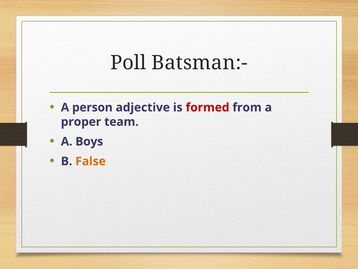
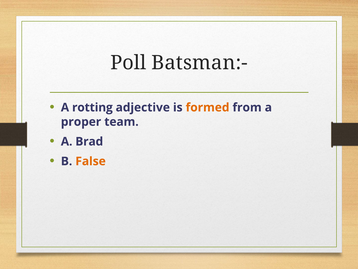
person: person -> rotting
formed colour: red -> orange
Boys: Boys -> Brad
